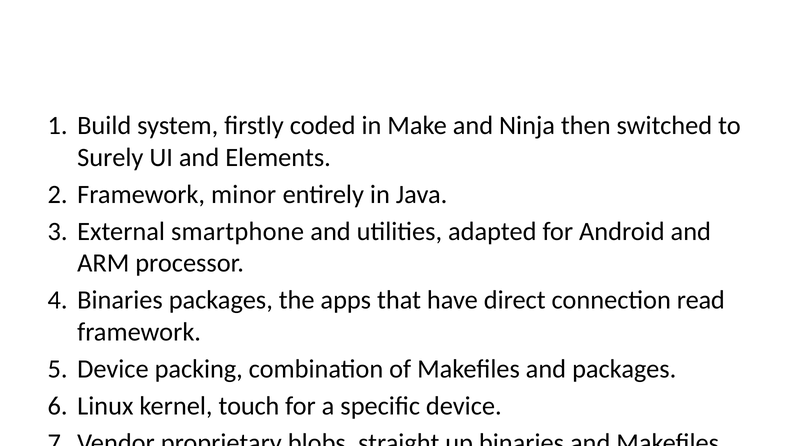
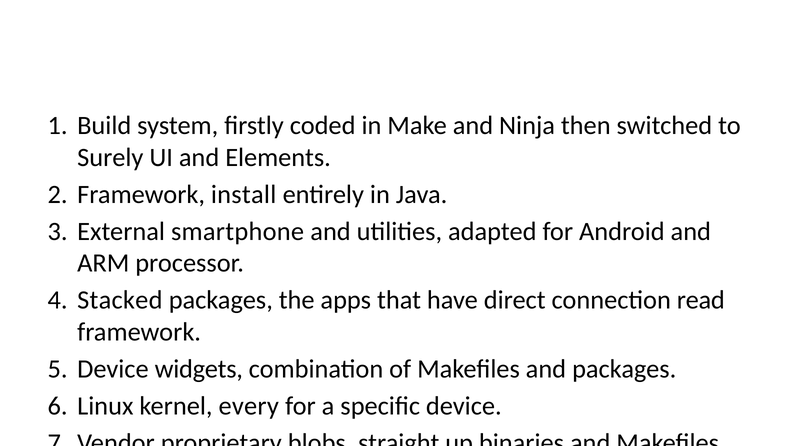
Framework minor: minor -> install
Binaries at (120, 300): Binaries -> Stacked
packing: packing -> widgets
touch: touch -> every
